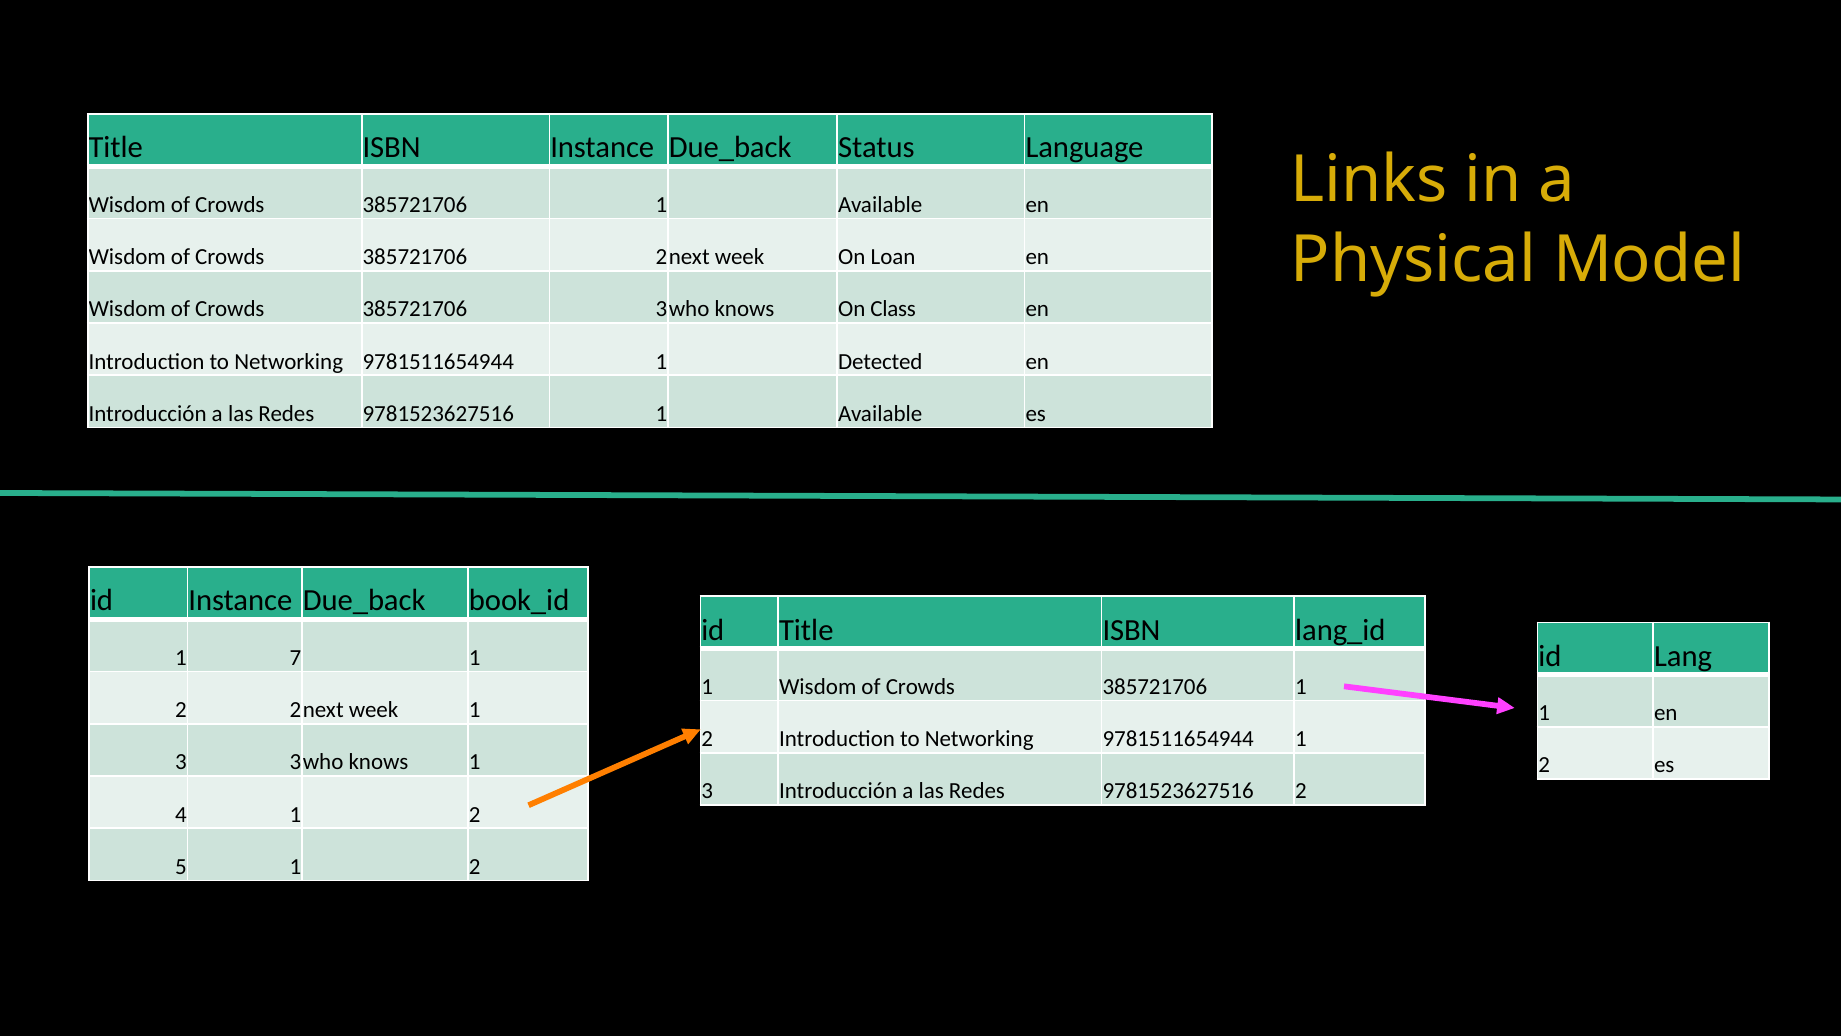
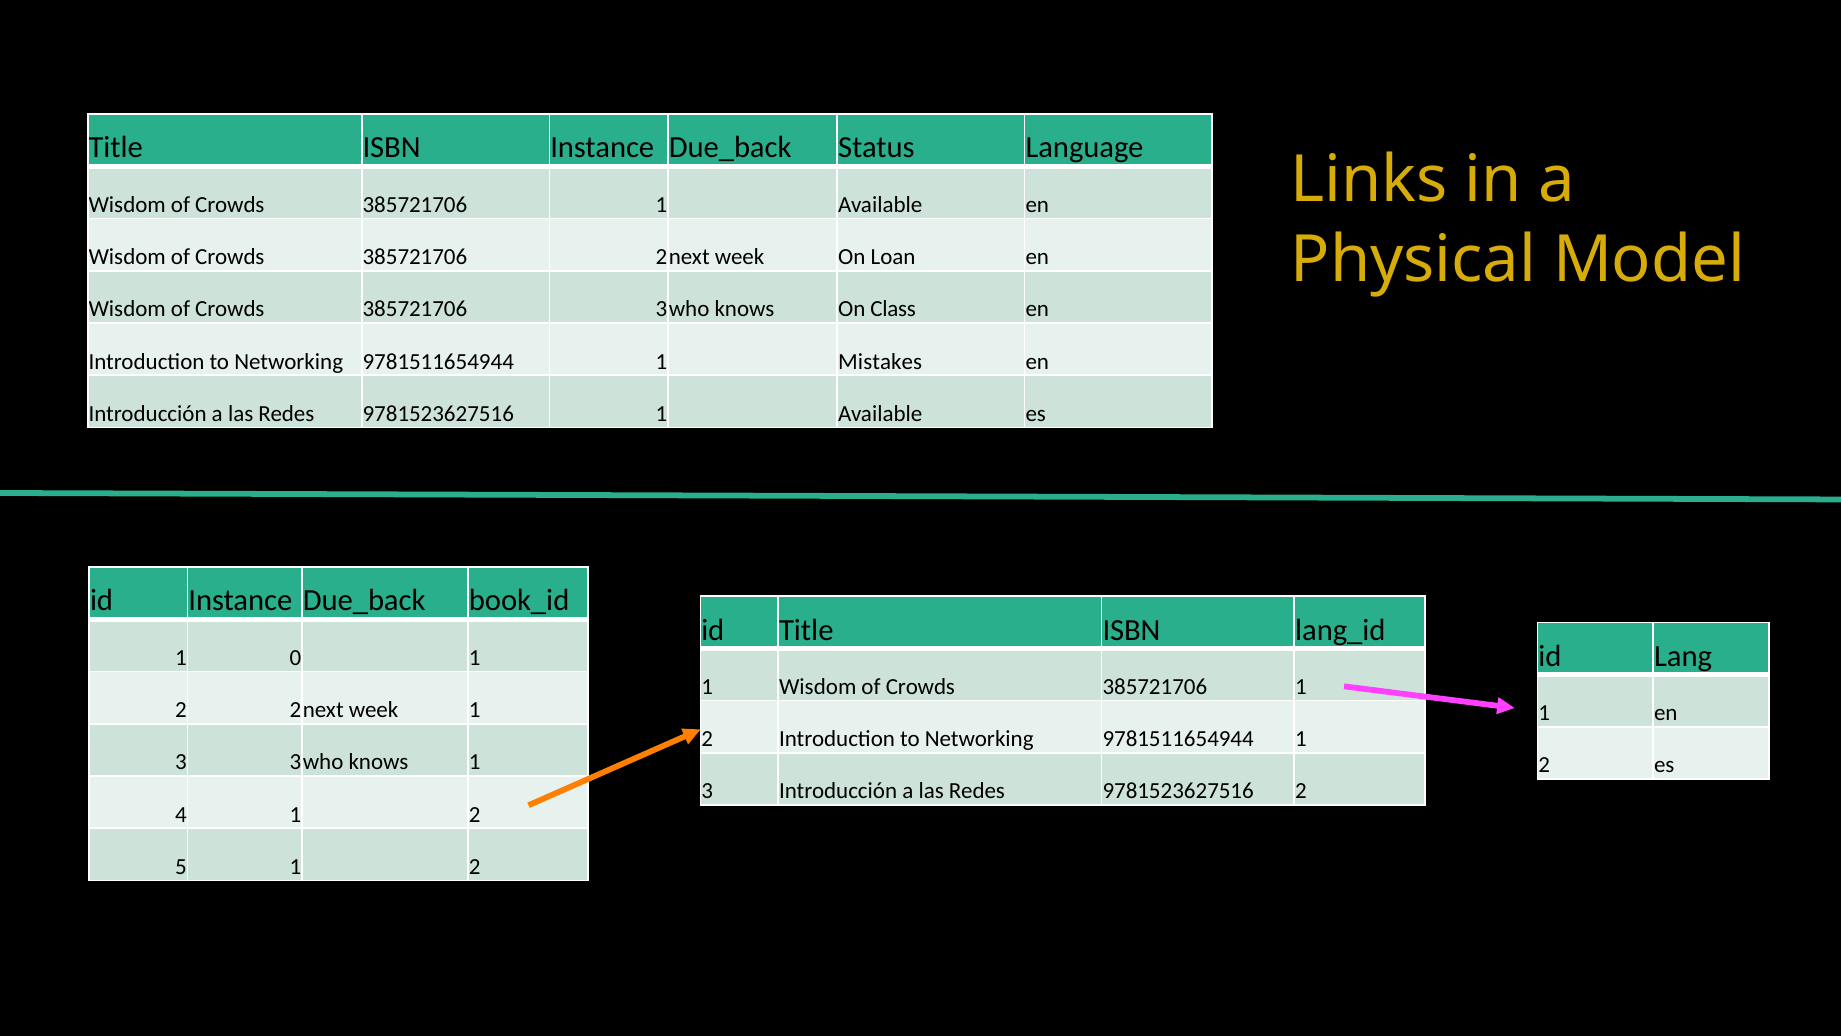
Detected: Detected -> Mistakes
7: 7 -> 0
